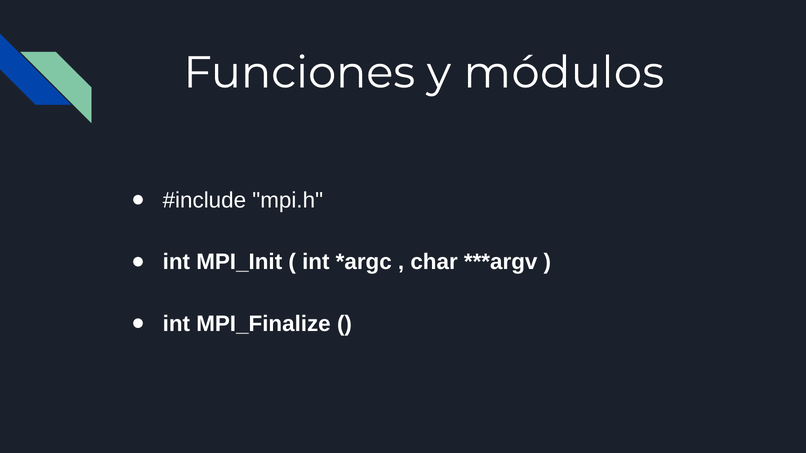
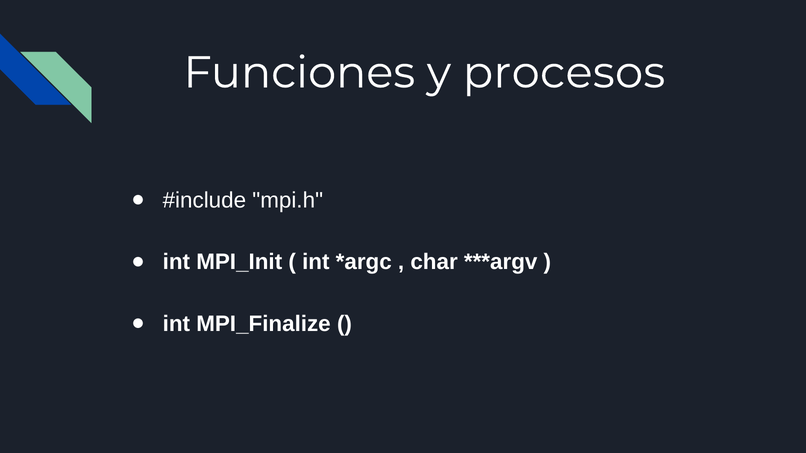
módulos: módulos -> procesos
